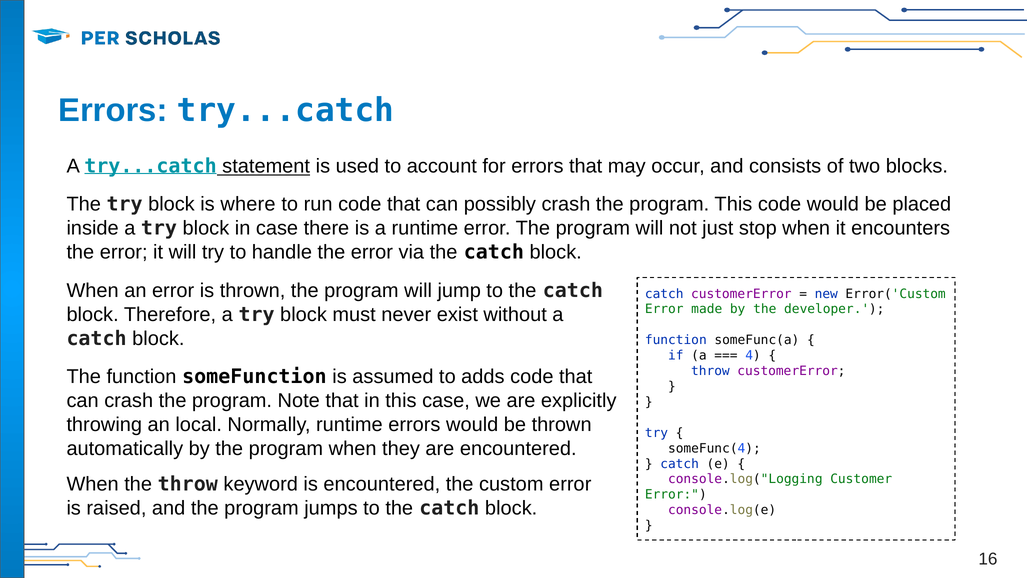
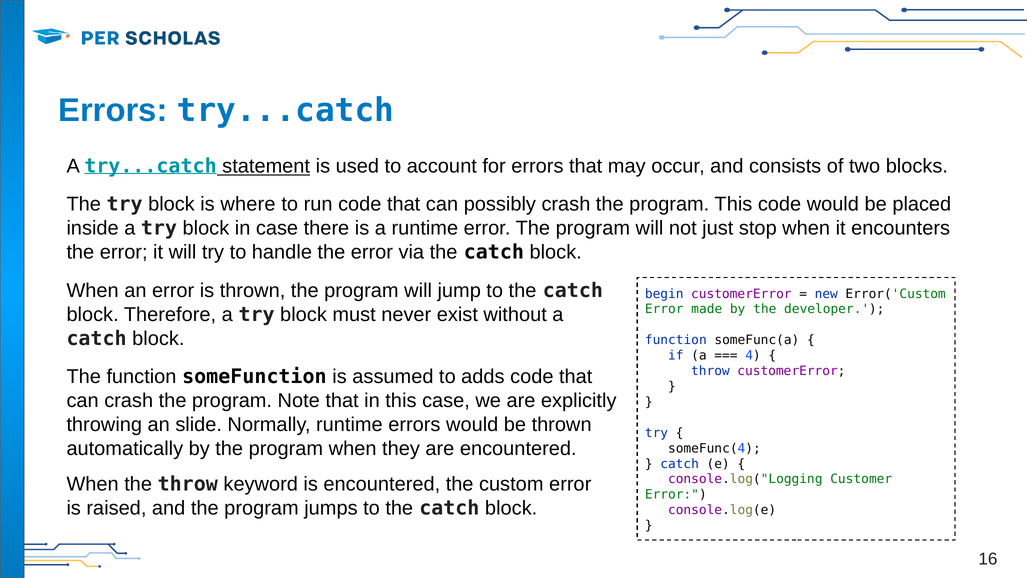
catch at (664, 294): catch -> begin
local: local -> slide
